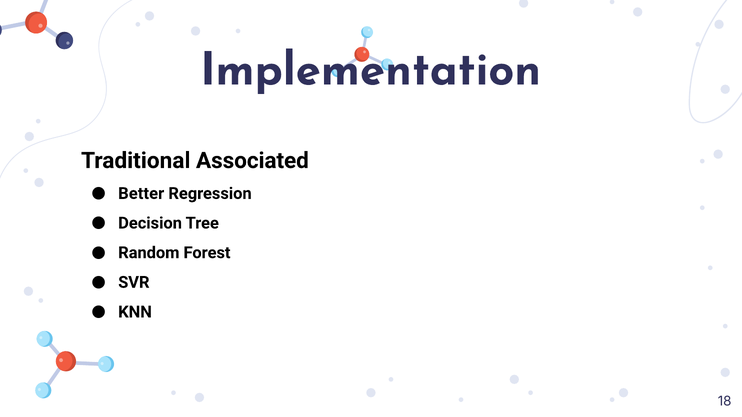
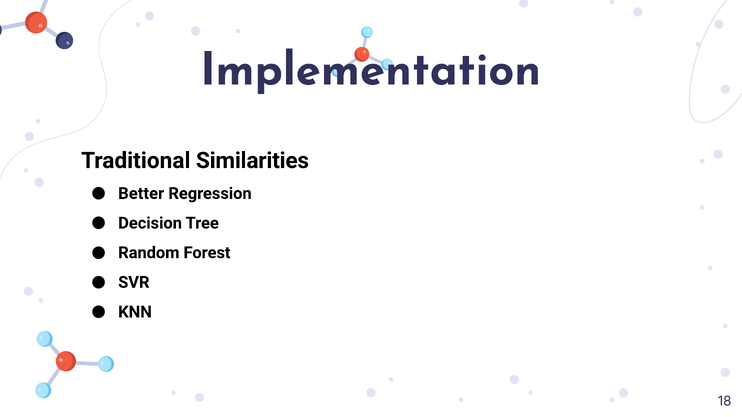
Associated: Associated -> Similarities
